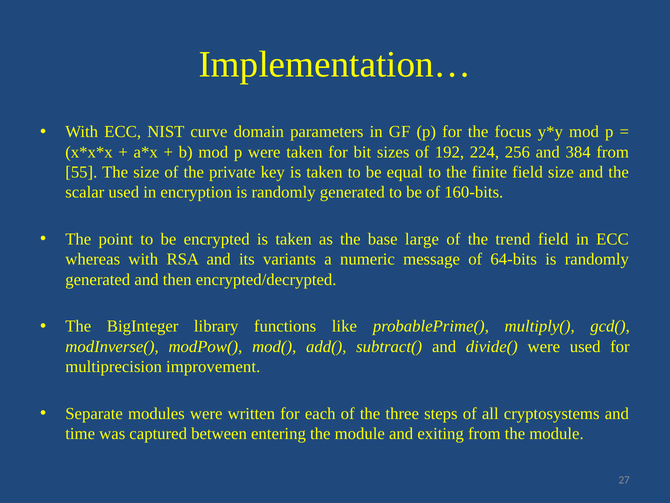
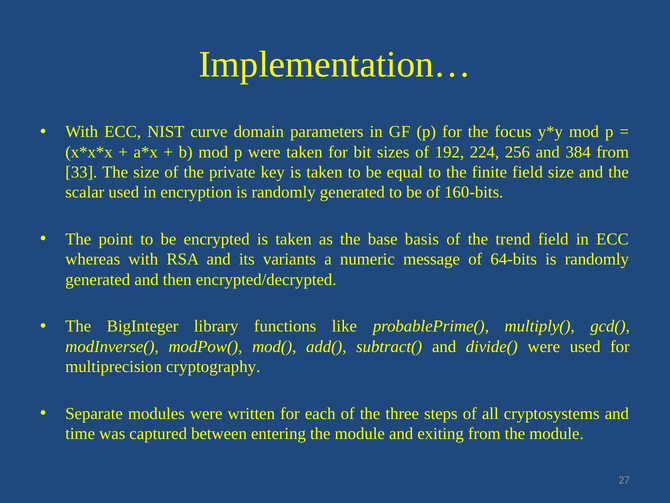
55: 55 -> 33
large: large -> basis
improvement: improvement -> cryptography
